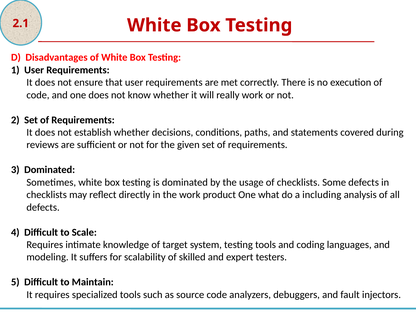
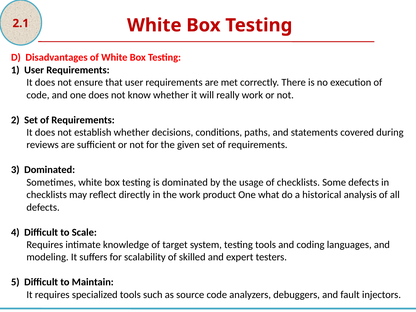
including: including -> historical
